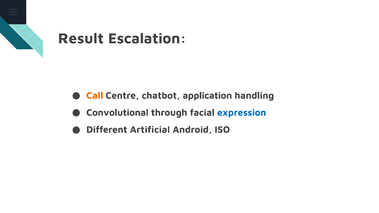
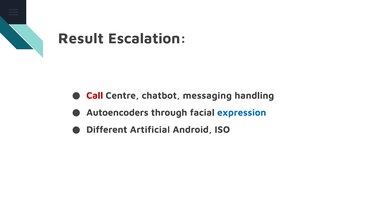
Call colour: orange -> red
application: application -> messaging
Convolutional: Convolutional -> Autoencoders
